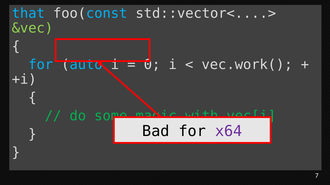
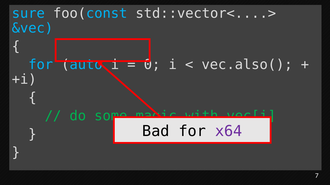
that: that -> sure
&vec colour: light green -> light blue
vec.work(: vec.work( -> vec.also(
